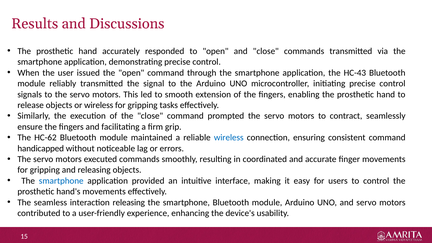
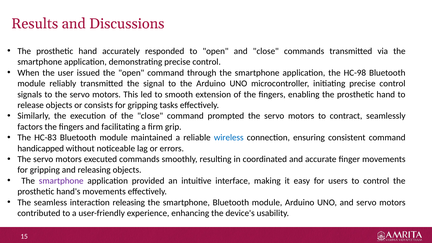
HC-43: HC-43 -> HC-98
or wireless: wireless -> consists
ensure: ensure -> factors
HC-62: HC-62 -> HC-83
smartphone at (61, 181) colour: blue -> purple
